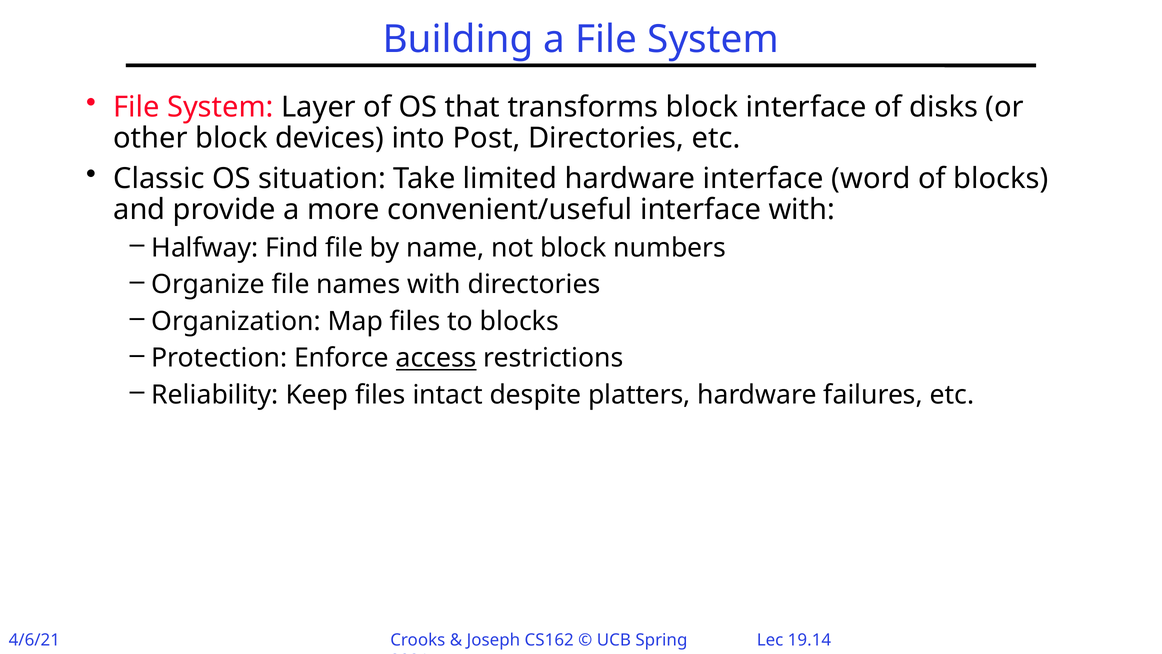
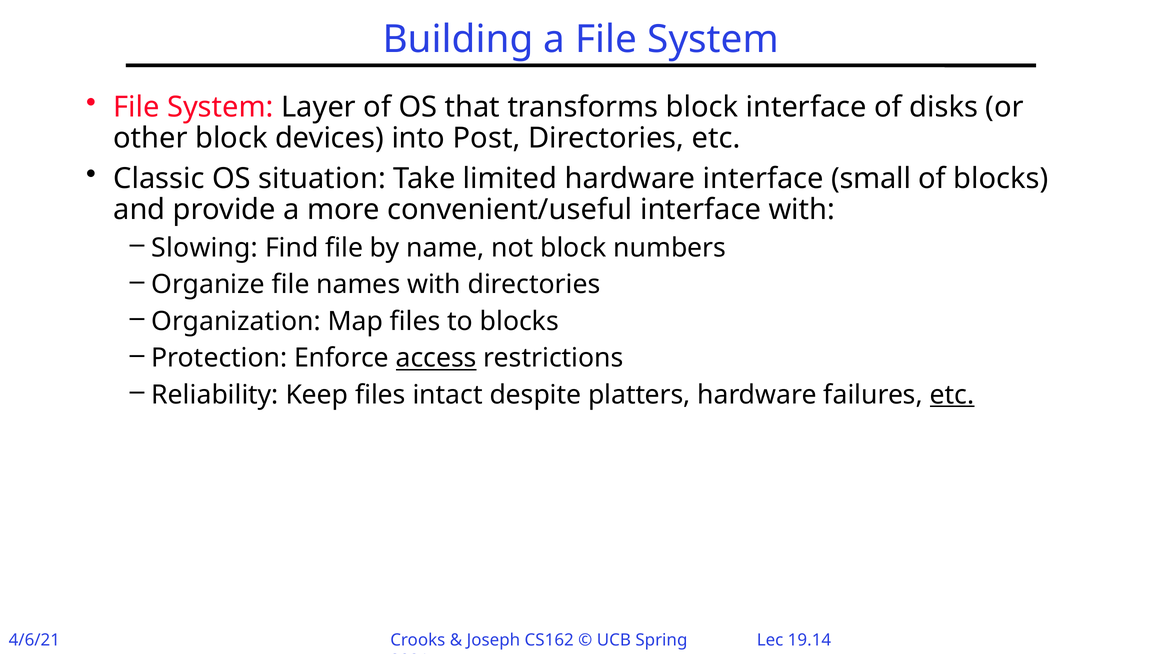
word: word -> small
Halfway: Halfway -> Slowing
etc at (952, 395) underline: none -> present
